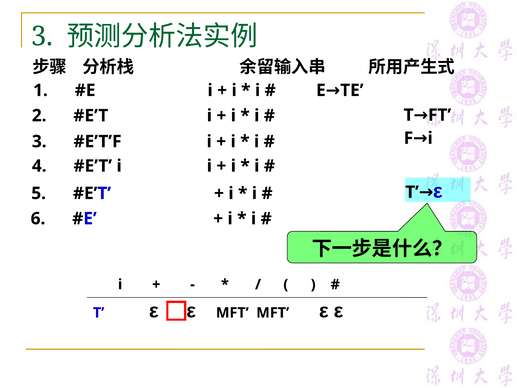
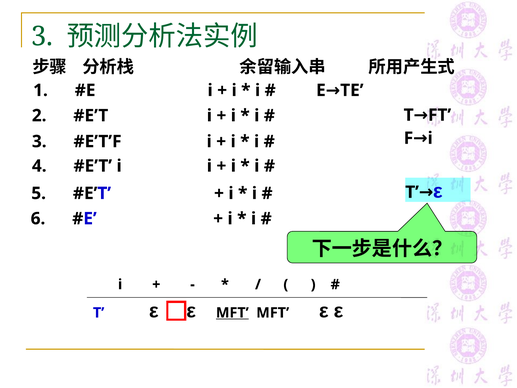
MFT at (232, 313) underline: none -> present
